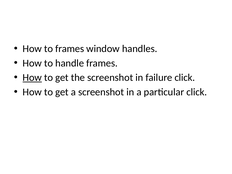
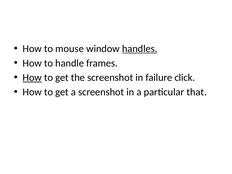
to frames: frames -> mouse
handles underline: none -> present
particular click: click -> that
